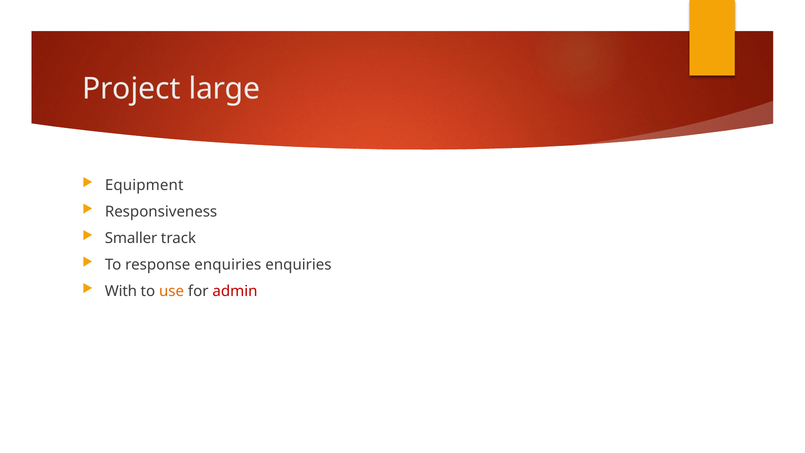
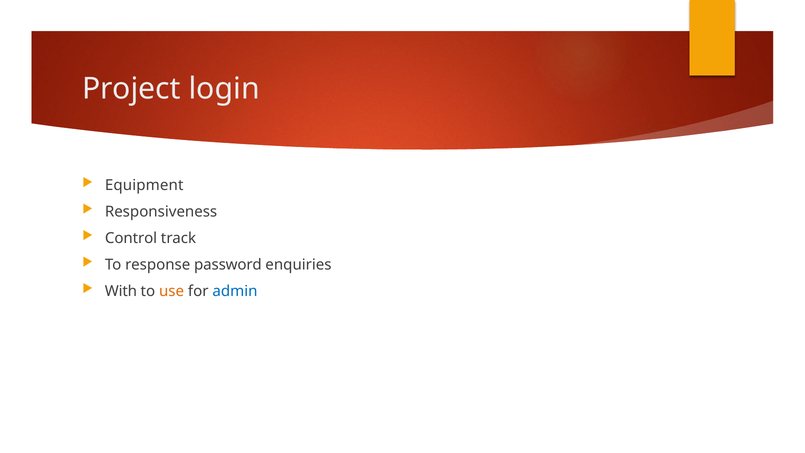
large: large -> login
Smaller: Smaller -> Control
response enquiries: enquiries -> password
admin colour: red -> blue
